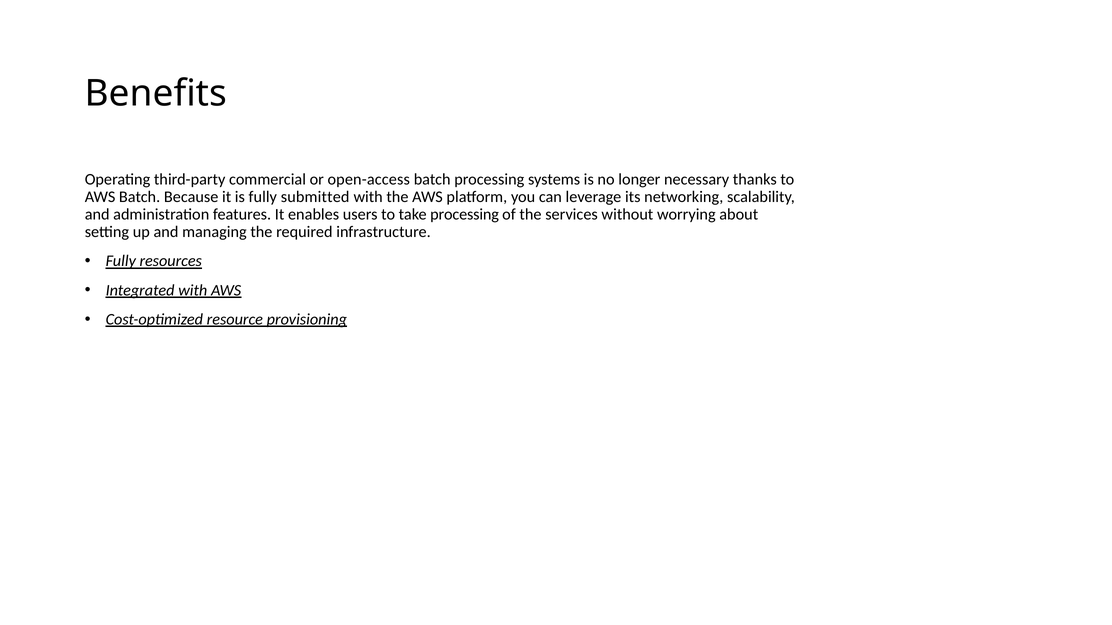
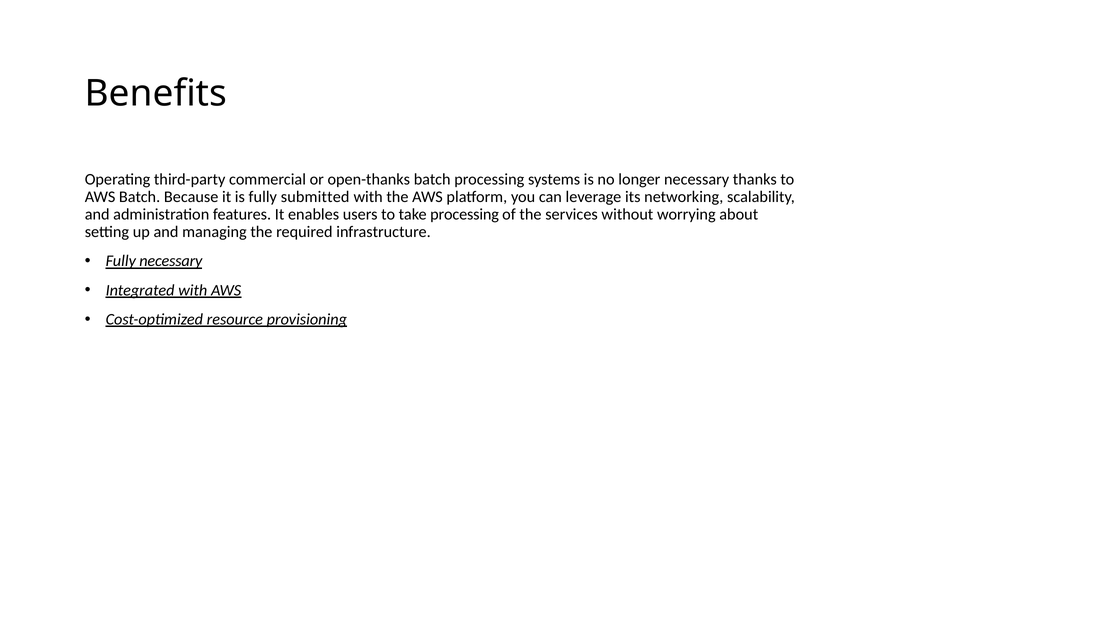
open-access: open-access -> open-thanks
Fully resources: resources -> necessary
